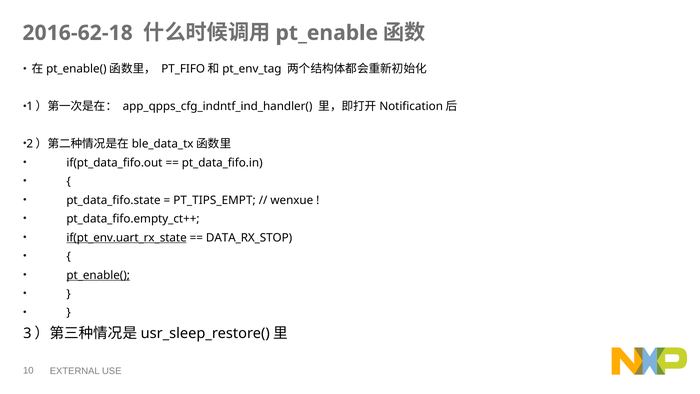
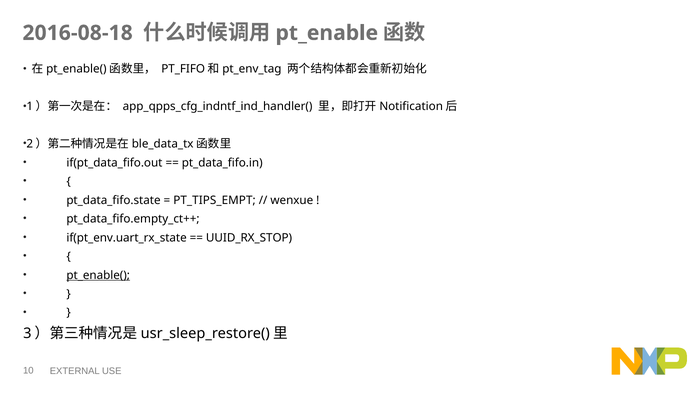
2016-62-18: 2016-62-18 -> 2016-08-18
if(pt_env.uart_rx_state underline: present -> none
DATA_RX_STOP: DATA_RX_STOP -> UUID_RX_STOP
